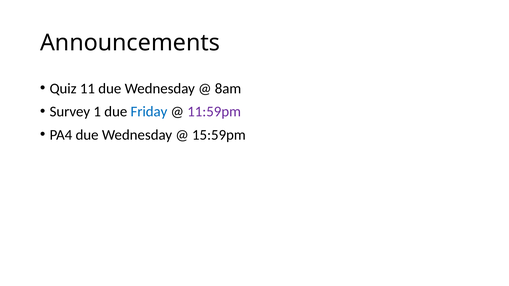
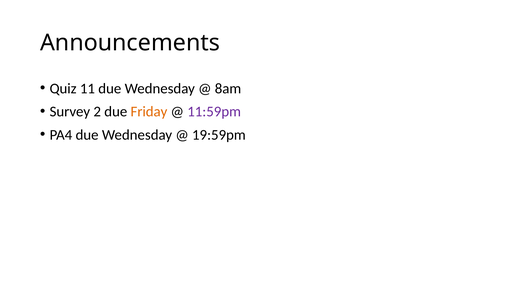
1: 1 -> 2
Friday colour: blue -> orange
15:59pm: 15:59pm -> 19:59pm
